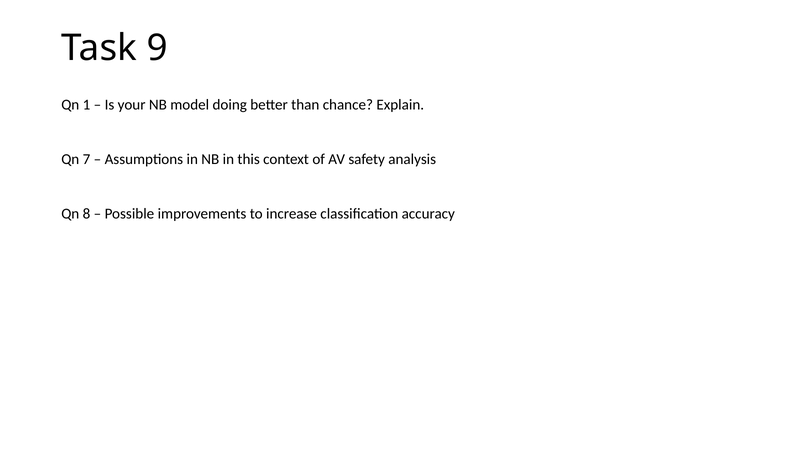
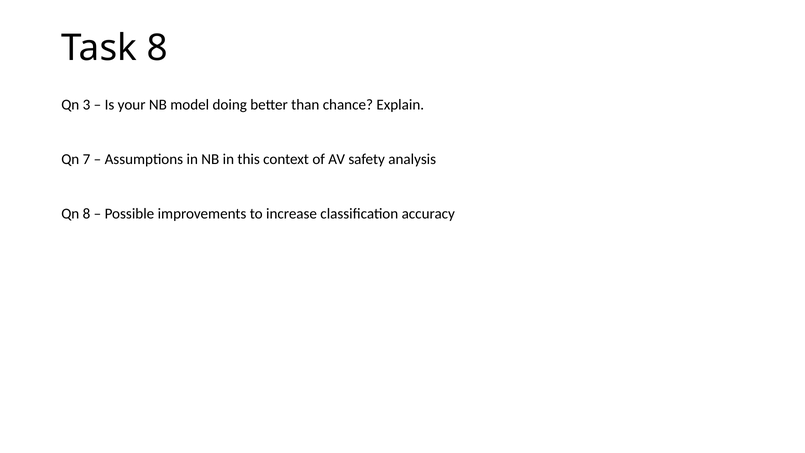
Task 9: 9 -> 8
1: 1 -> 3
